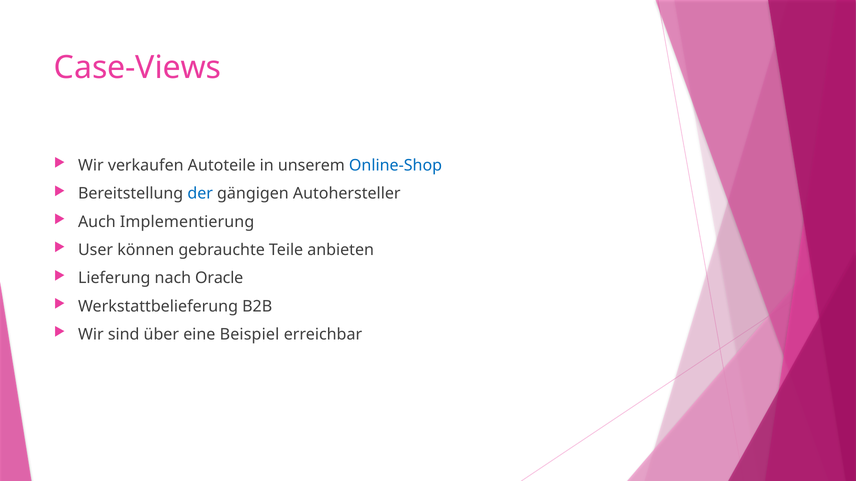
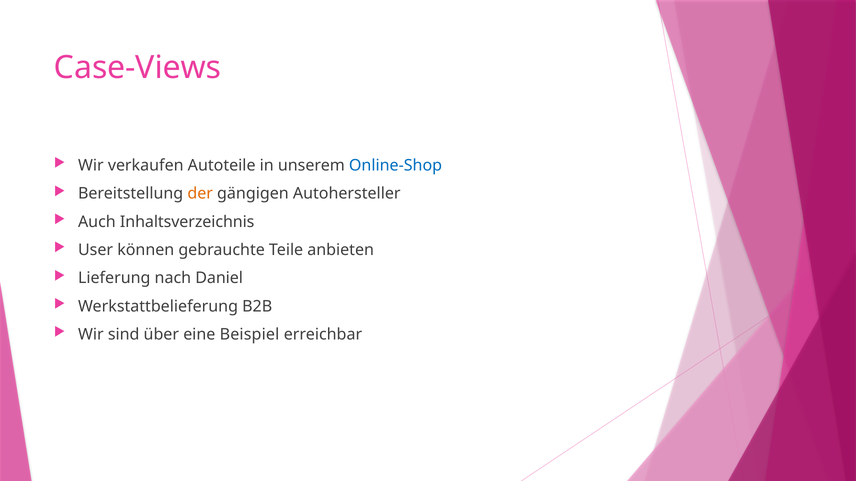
der colour: blue -> orange
Implementierung: Implementierung -> Inhaltsverzeichnis
Oracle: Oracle -> Daniel
